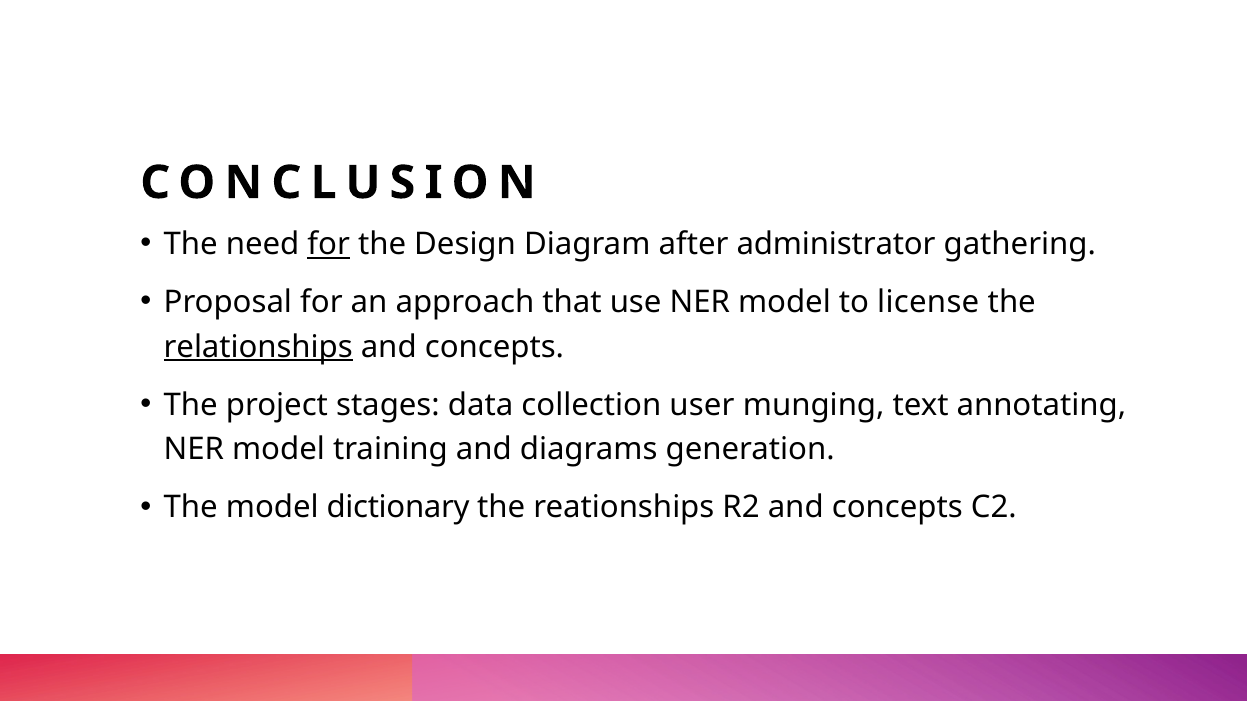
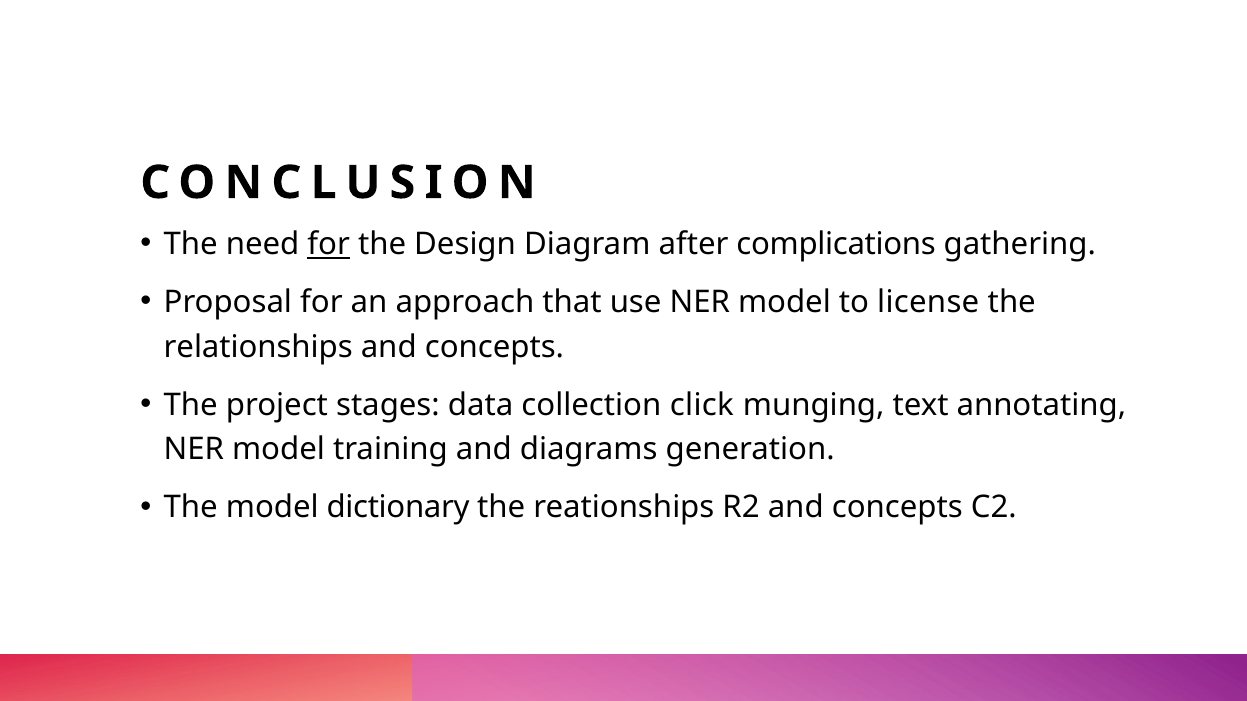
administrator: administrator -> complications
relationships underline: present -> none
user: user -> click
